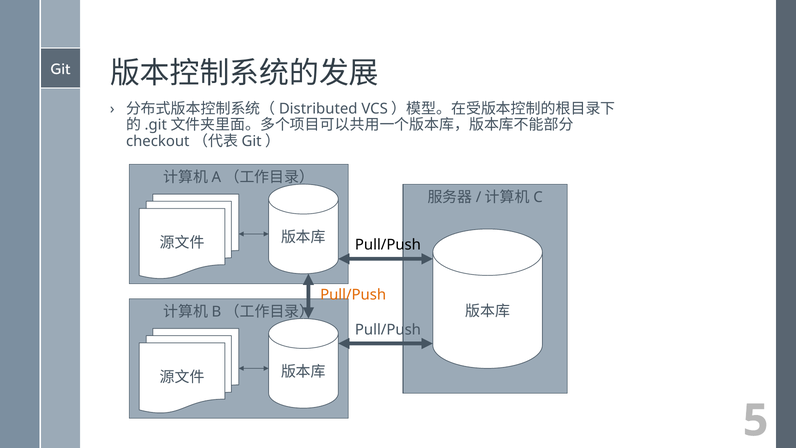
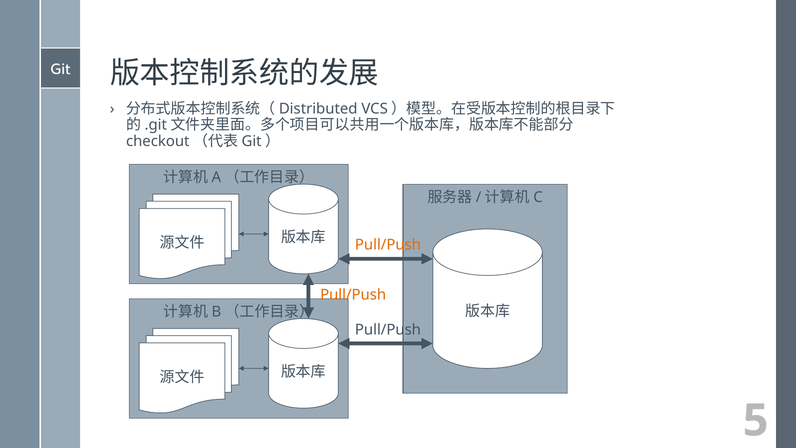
Pull/Push at (388, 245) colour: black -> orange
